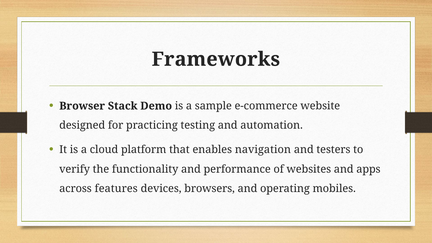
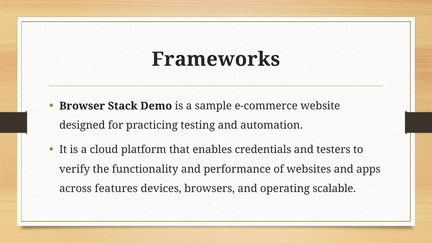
navigation: navigation -> credentials
mobiles: mobiles -> scalable
